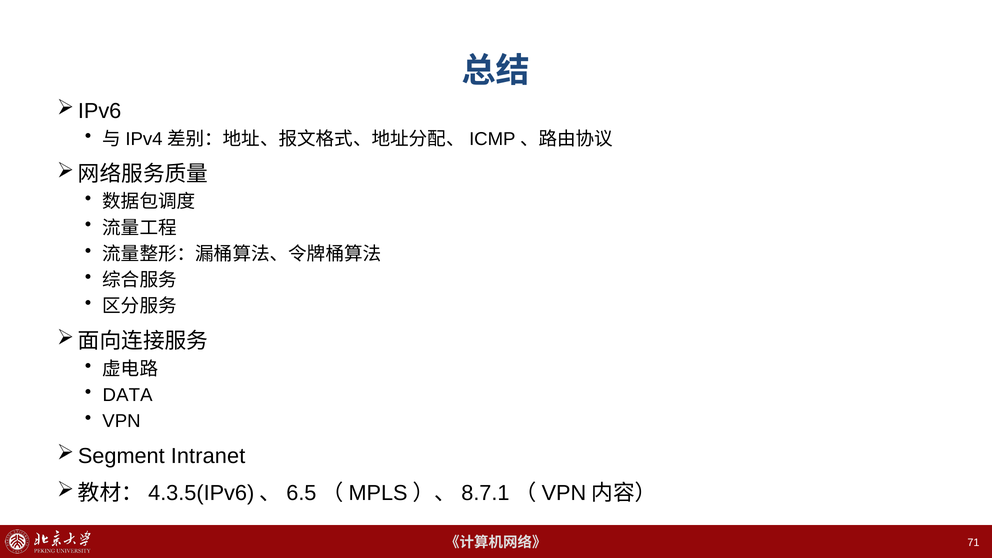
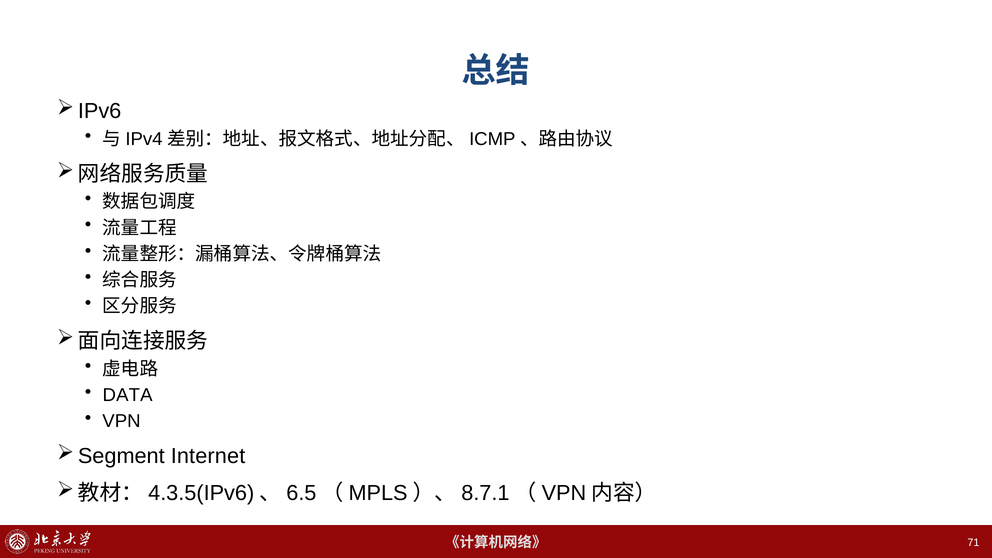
Intranet: Intranet -> Internet
